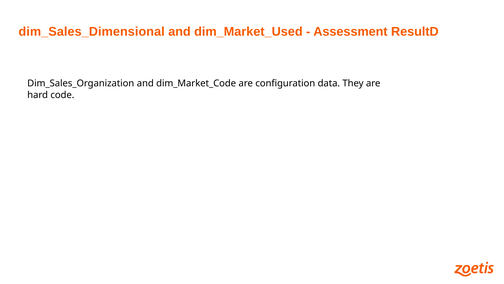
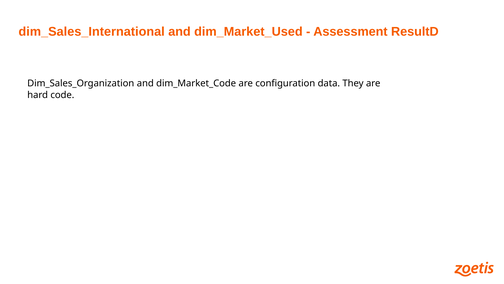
dim_Sales_Dimensional: dim_Sales_Dimensional -> dim_Sales_International
